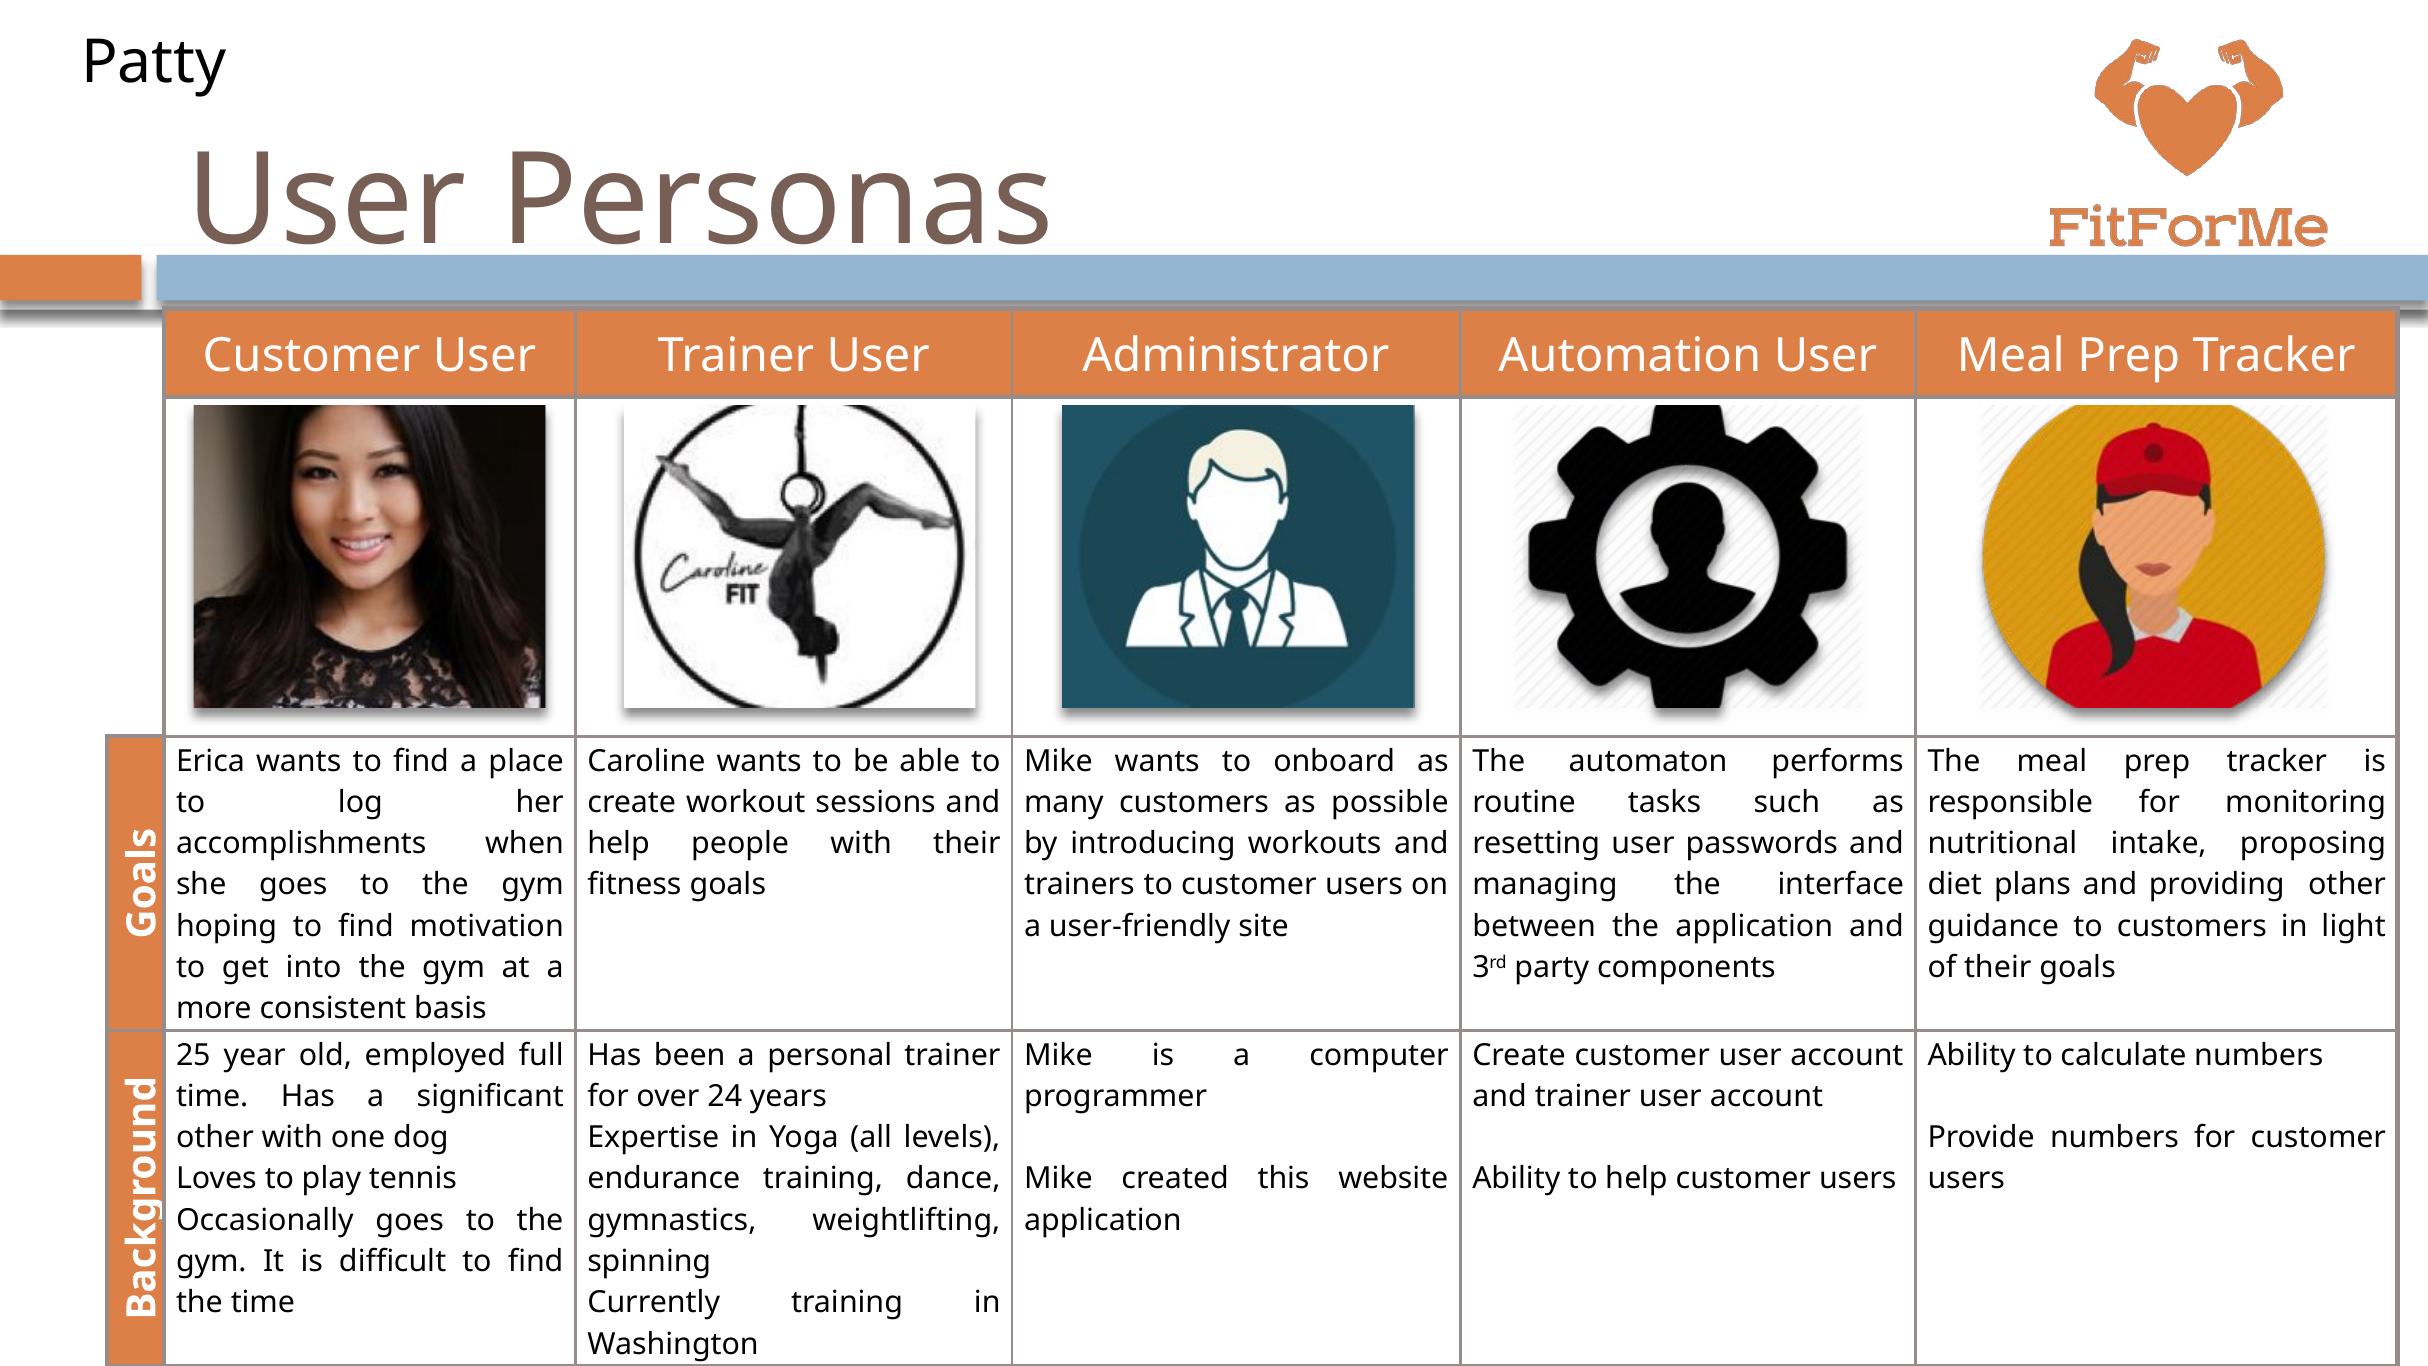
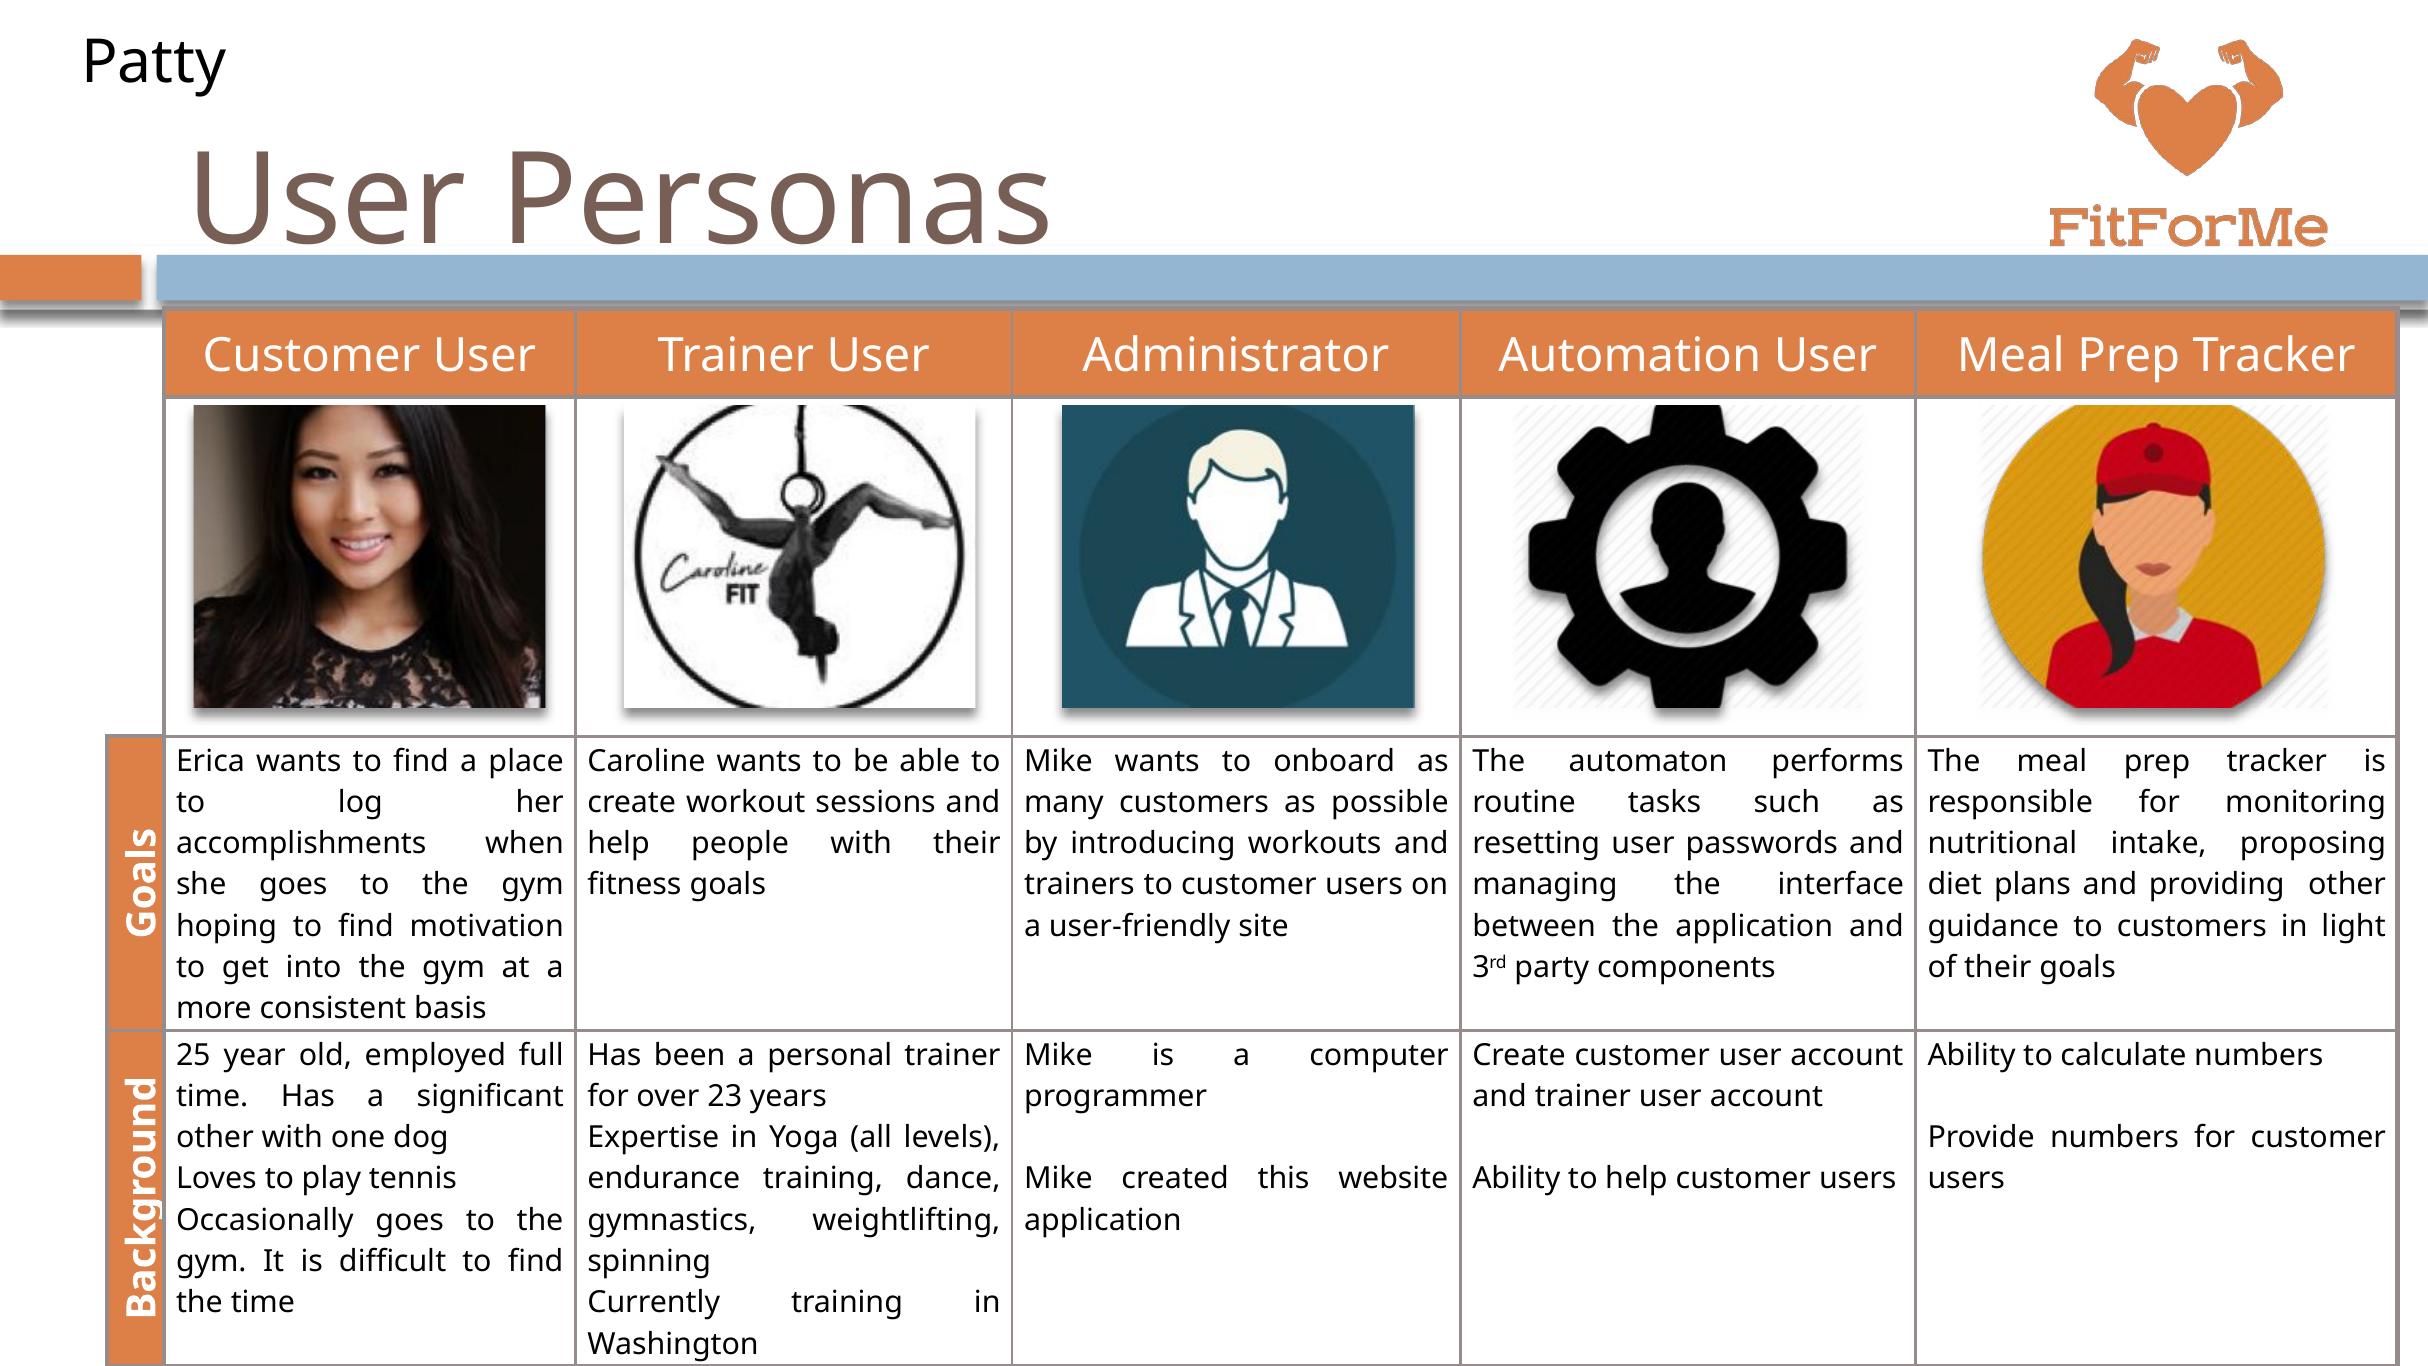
24: 24 -> 23
